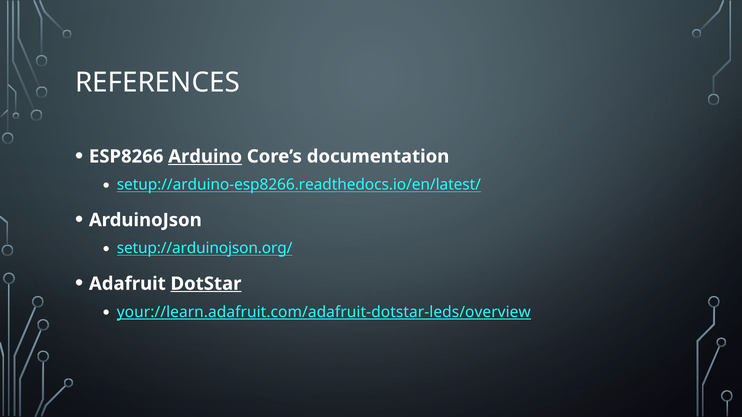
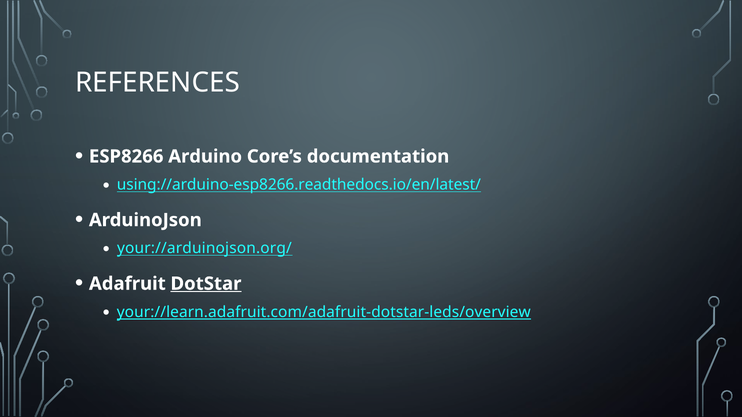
Arduino underline: present -> none
setup://arduino-esp8266.readthedocs.io/en/latest/: setup://arduino-esp8266.readthedocs.io/en/latest/ -> using://arduino-esp8266.readthedocs.io/en/latest/
setup://arduinojson.org/: setup://arduinojson.org/ -> your://arduinojson.org/
